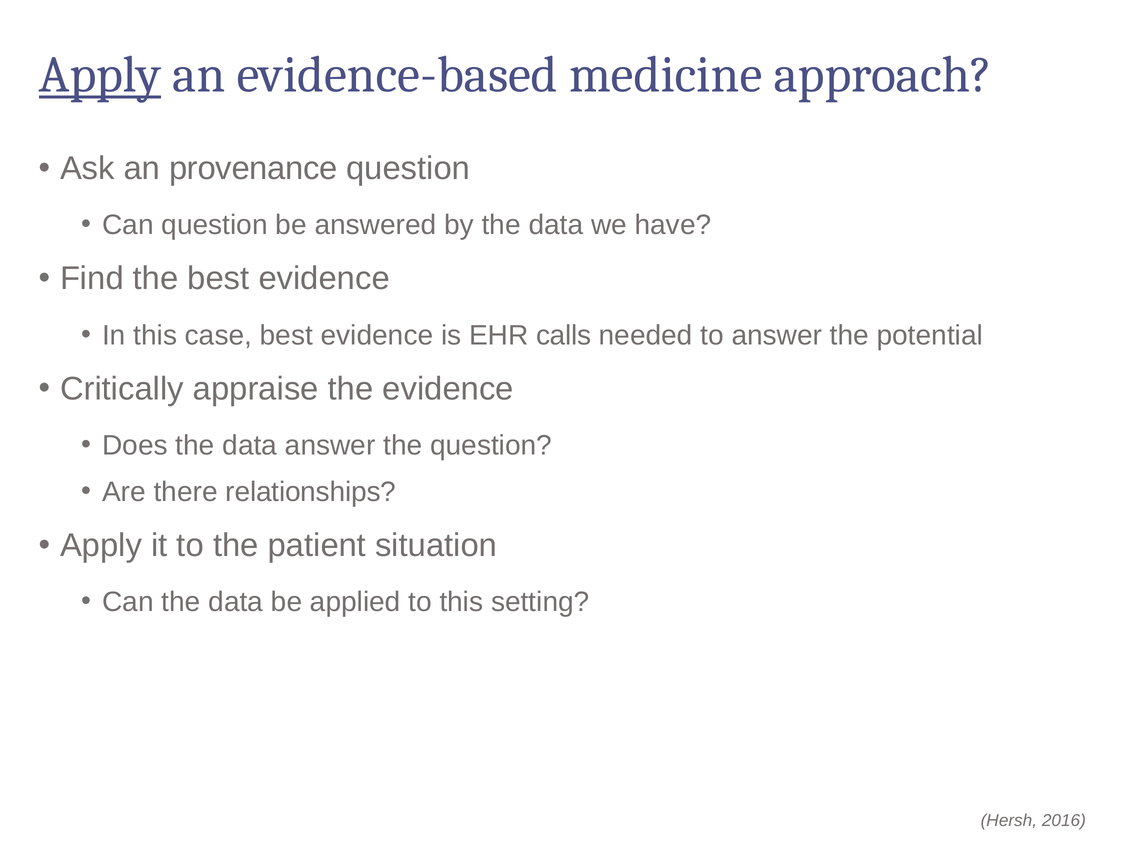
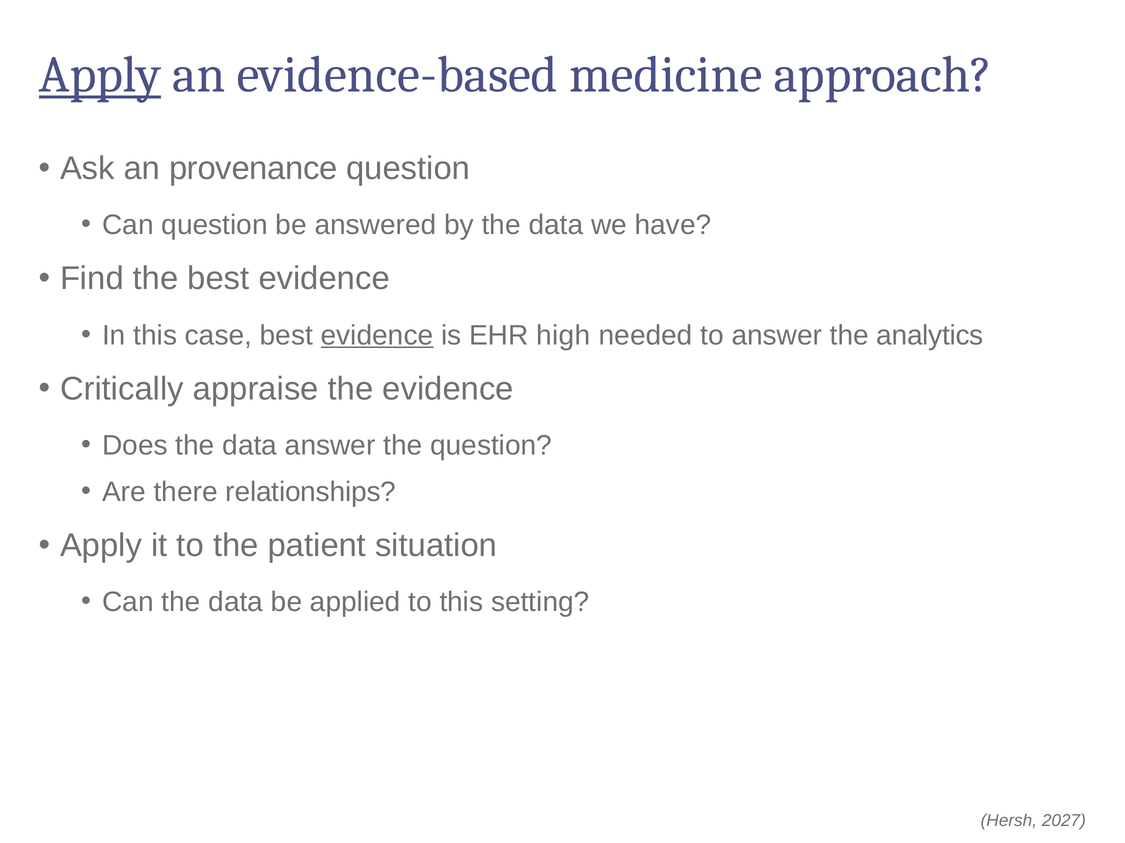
evidence at (377, 336) underline: none -> present
calls: calls -> high
potential: potential -> analytics
2016: 2016 -> 2027
